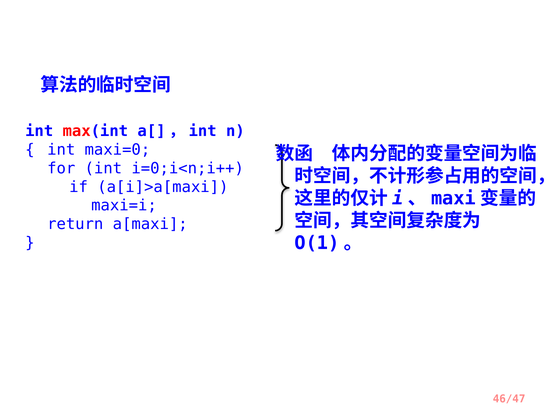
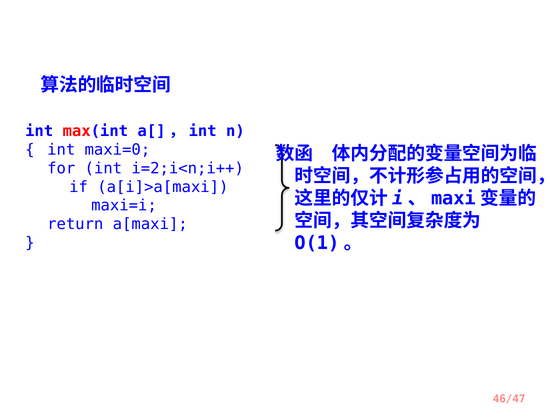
i=0;i<n;i++: i=0;i<n;i++ -> i=2;i<n;i++
